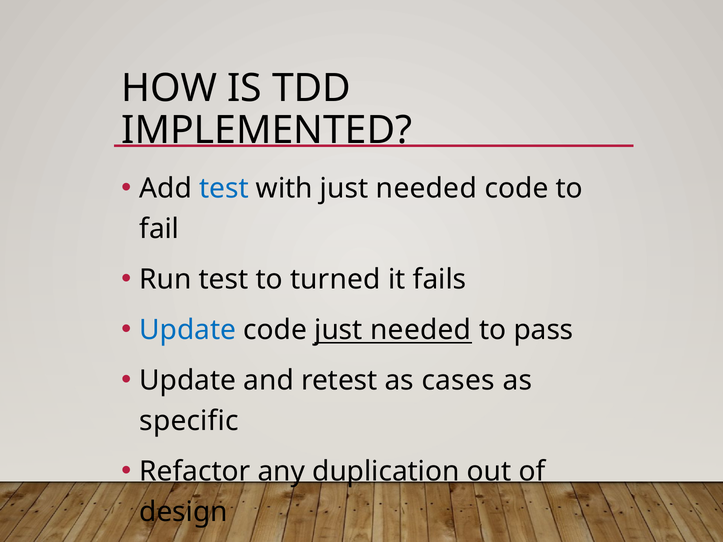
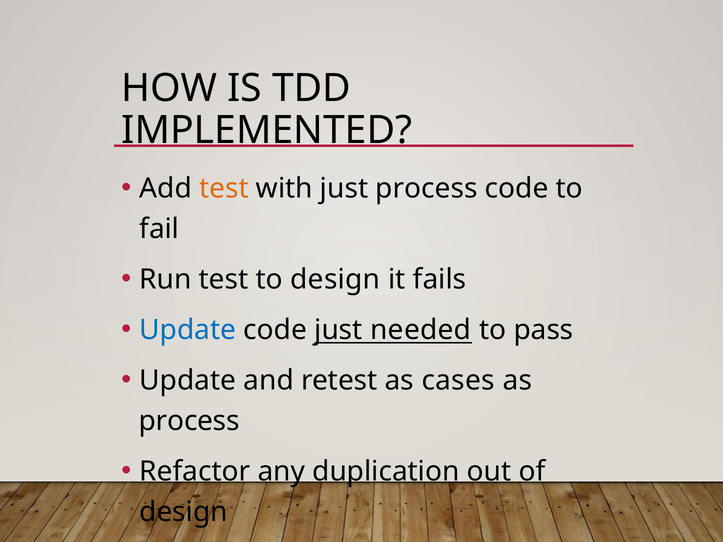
test at (224, 189) colour: blue -> orange
with just needed: needed -> process
to turned: turned -> design
specific at (189, 421): specific -> process
